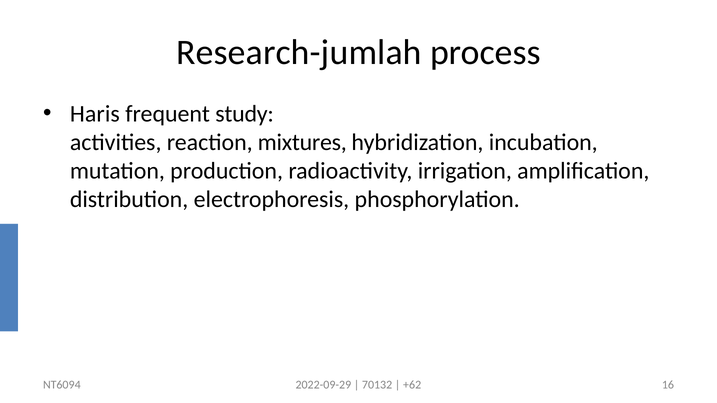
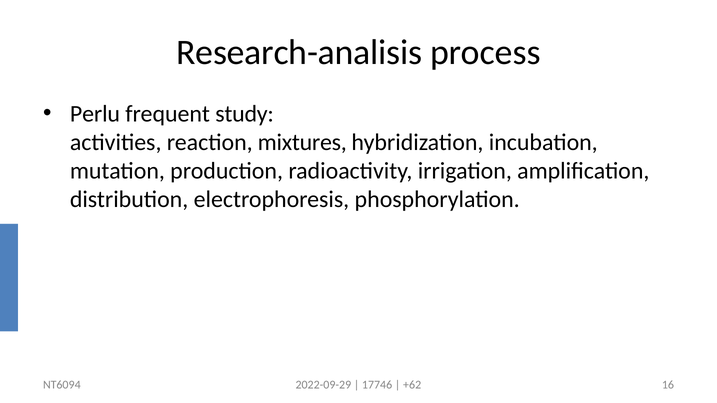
Research-jumlah: Research-jumlah -> Research-analisis
Haris: Haris -> Perlu
70132: 70132 -> 17746
